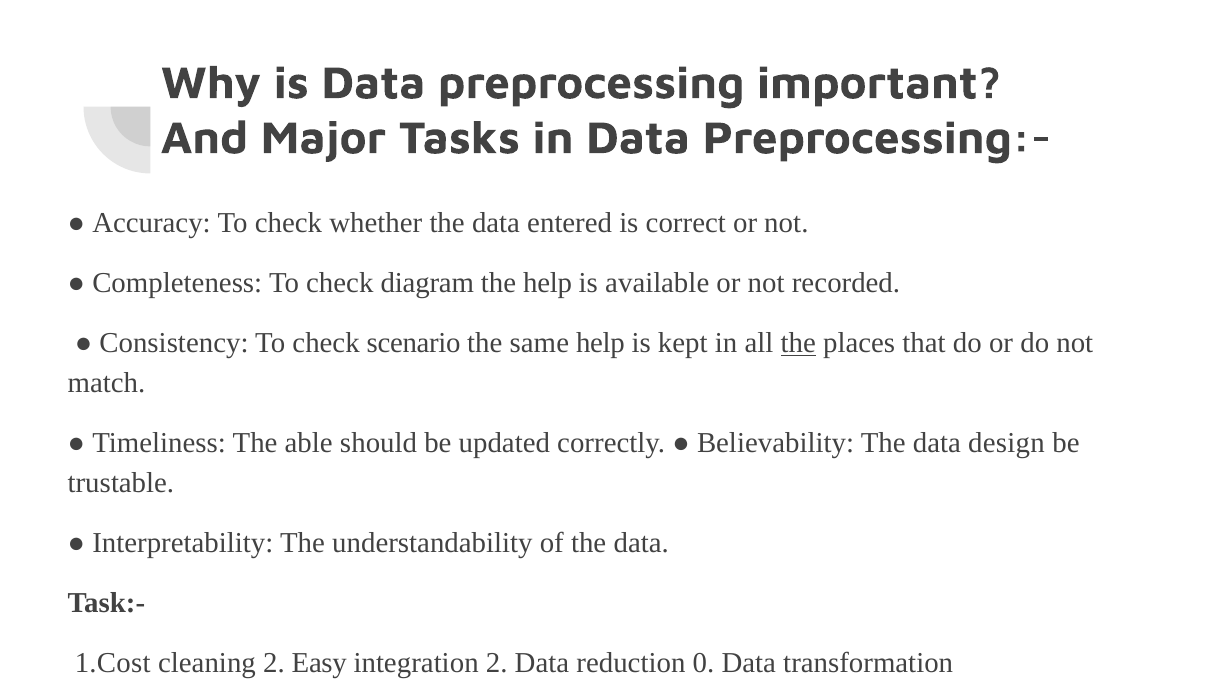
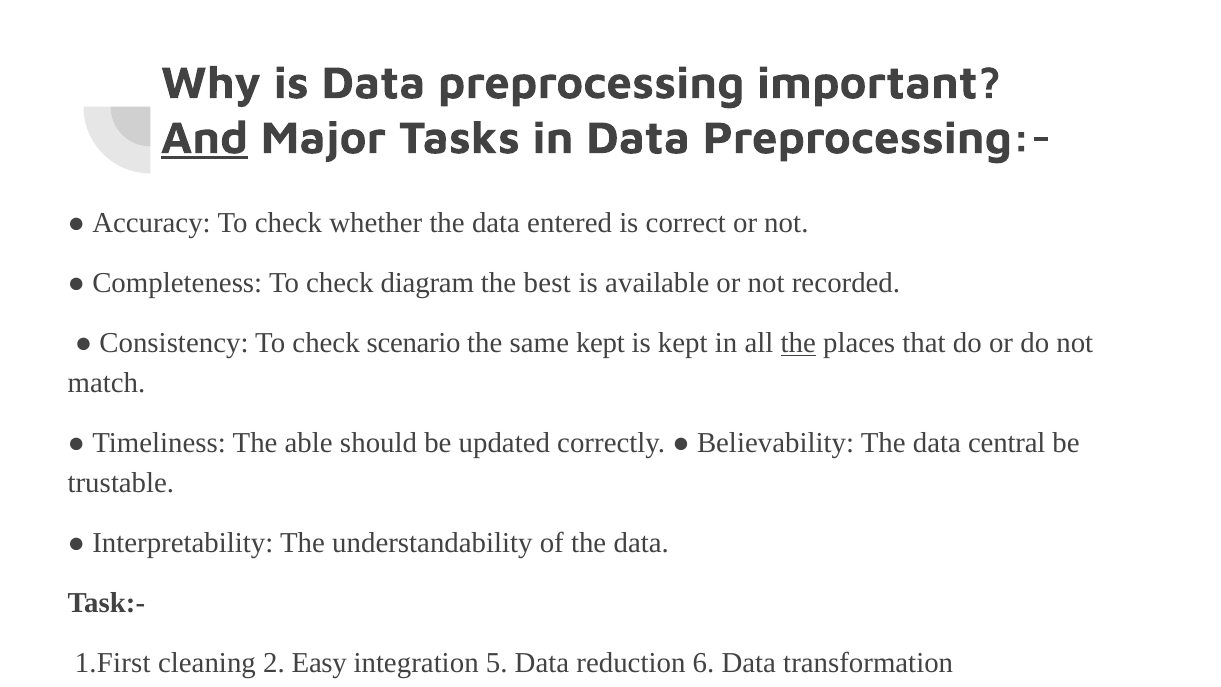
And underline: none -> present
the help: help -> best
same help: help -> kept
design: design -> central
1.Cost: 1.Cost -> 1.First
integration 2: 2 -> 5
0: 0 -> 6
